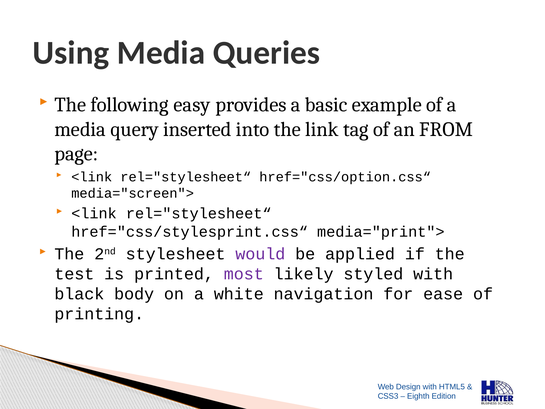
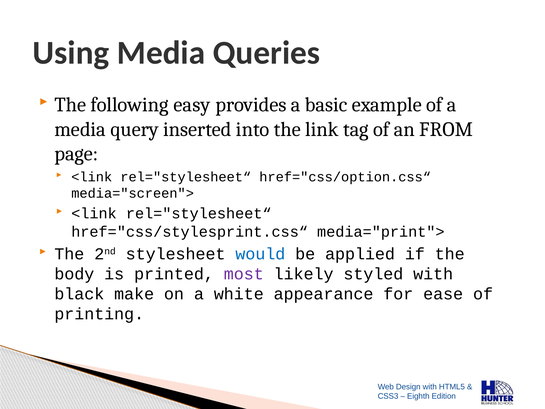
would colour: purple -> blue
test: test -> body
body: body -> make
navigation: navigation -> appearance
